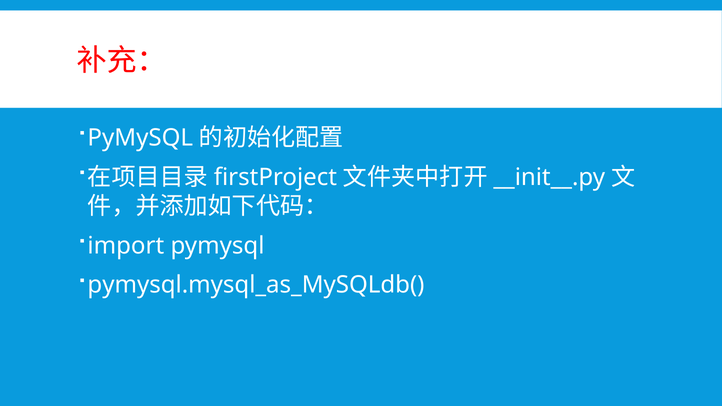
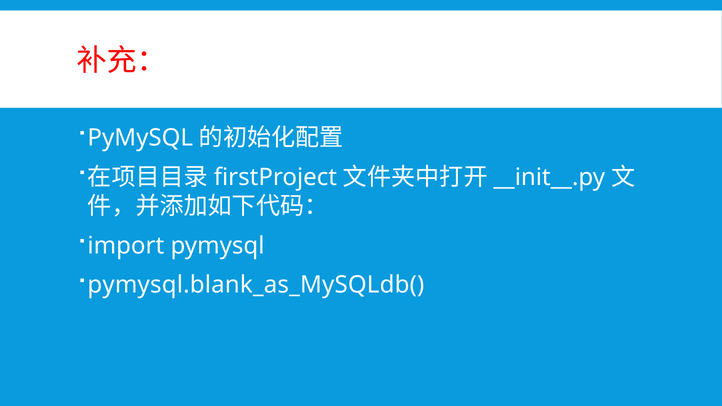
pymysql.mysql_as_MySQLdb(: pymysql.mysql_as_MySQLdb( -> pymysql.blank_as_MySQLdb(
